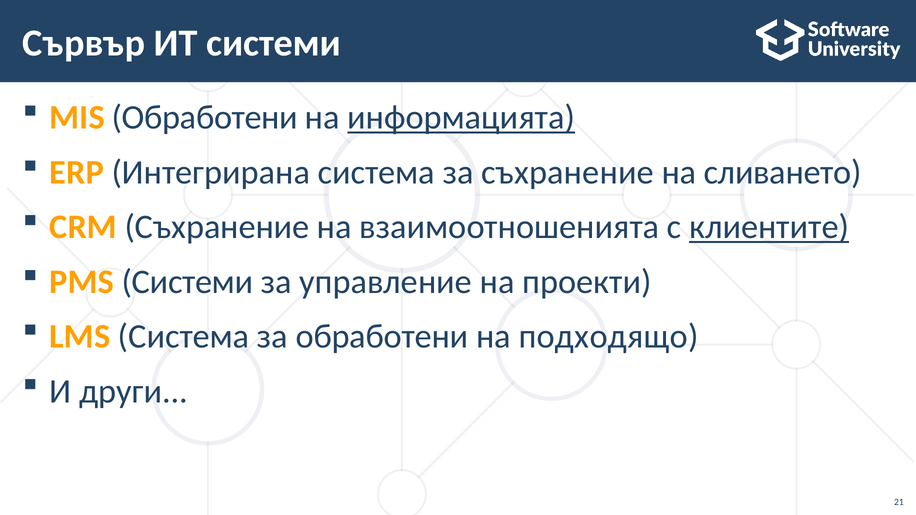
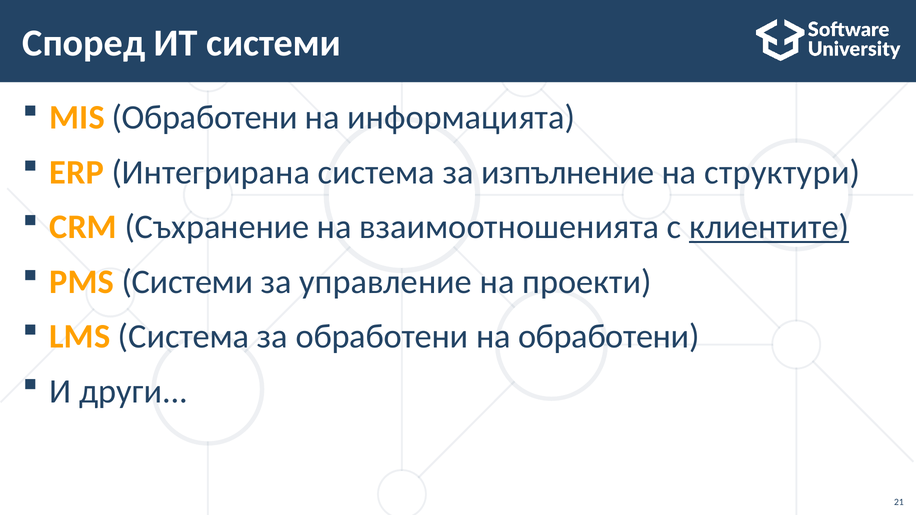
Сървър: Сървър -> Според
информацията underline: present -> none
за съхранение: съхранение -> изпълнение
сливането: сливането -> структури
на подходящо: подходящо -> обработени
